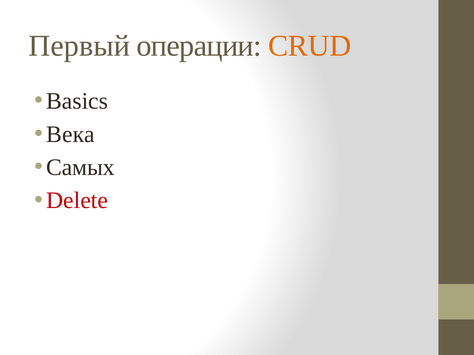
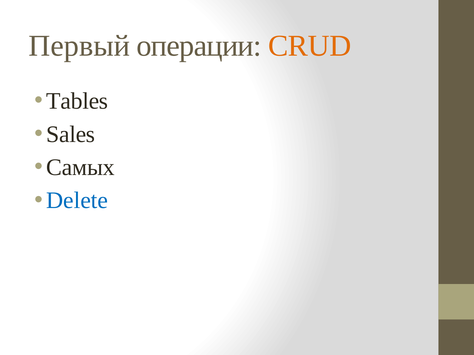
Basics: Basics -> Tables
Века: Века -> Sales
Delete colour: red -> blue
